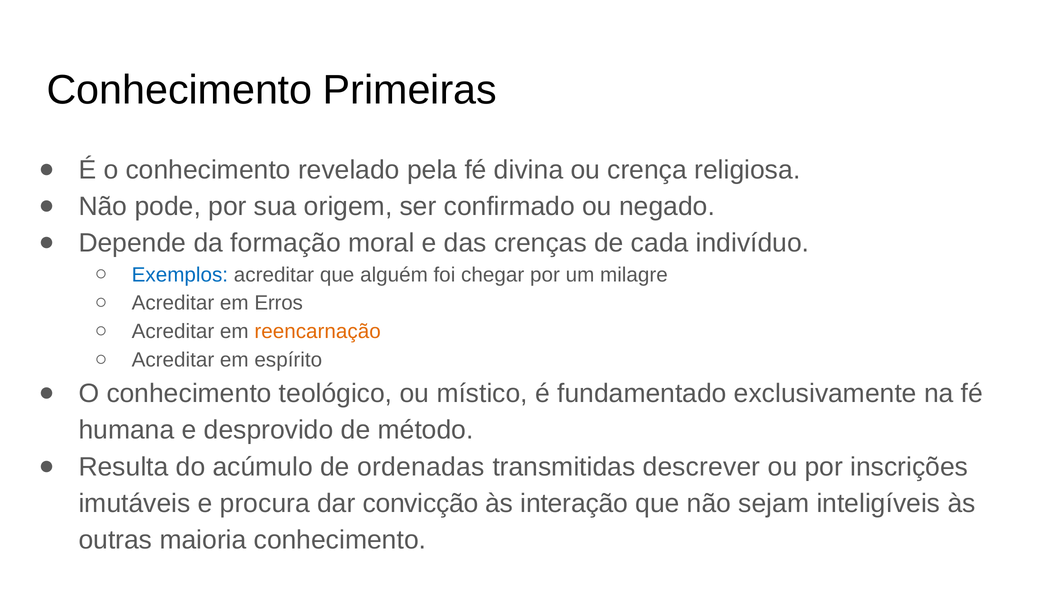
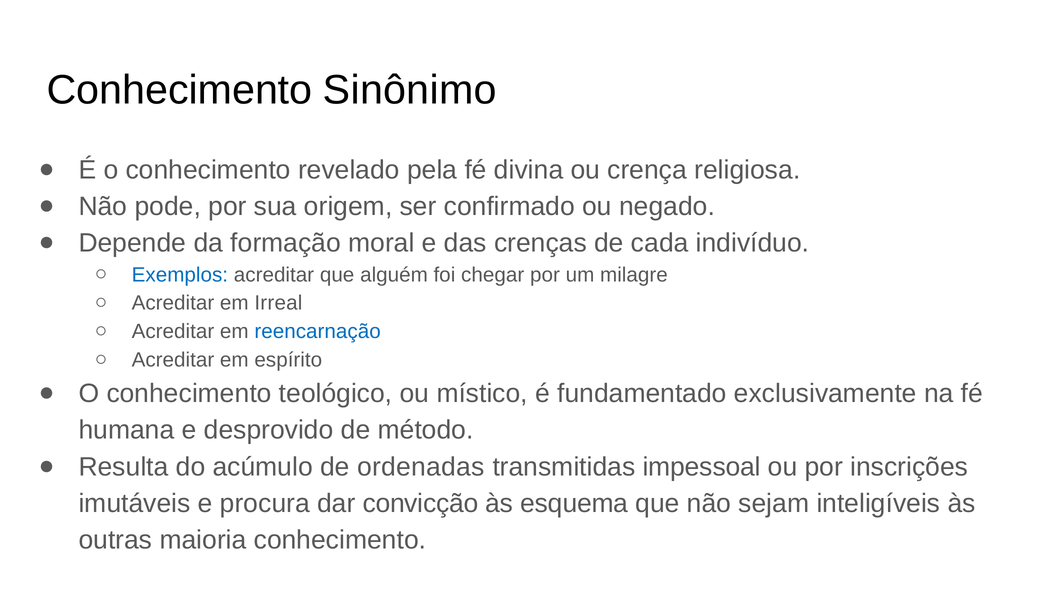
Primeiras: Primeiras -> Sinônimo
Erros: Erros -> Irreal
reencarnação colour: orange -> blue
descrever: descrever -> impessoal
interação: interação -> esquema
